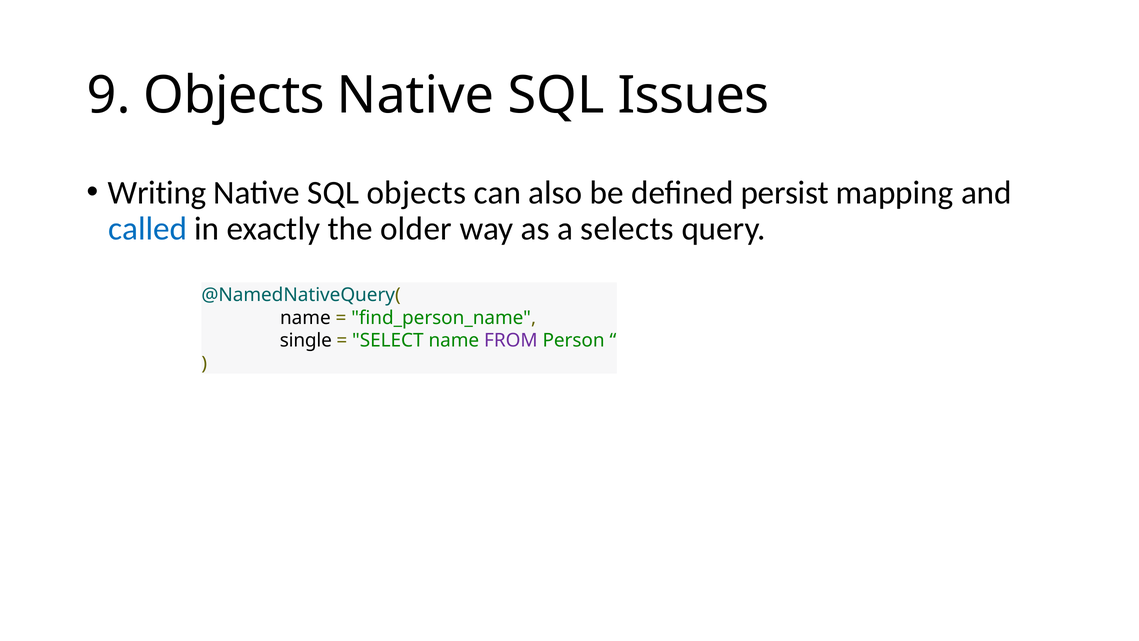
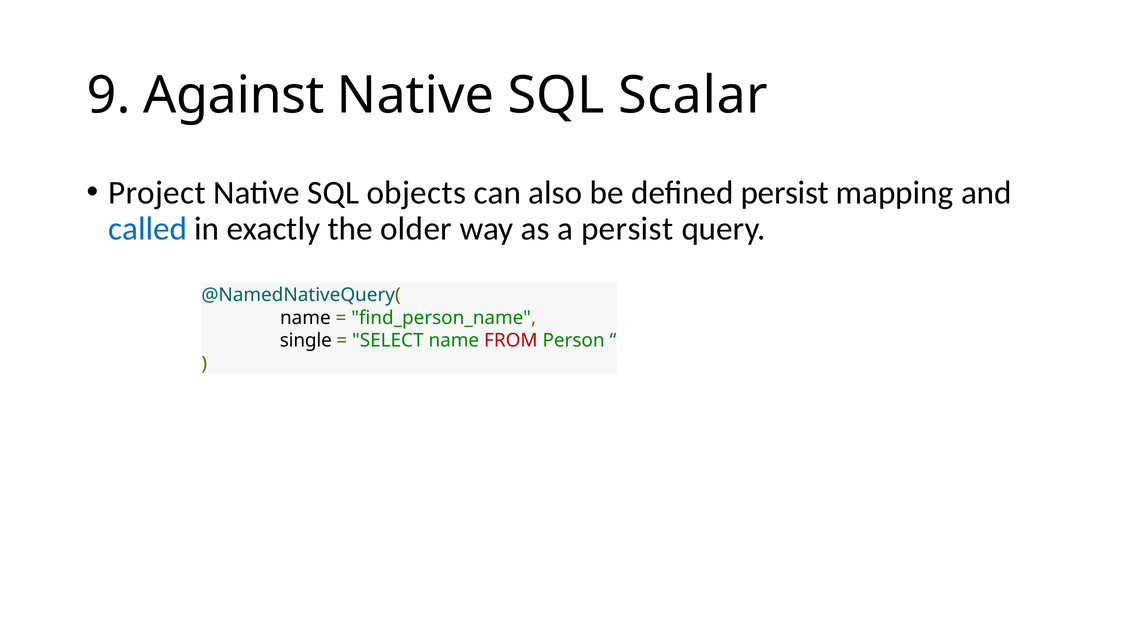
9 Objects: Objects -> Against
Issues: Issues -> Scalar
Writing: Writing -> Project
a selects: selects -> persist
FROM colour: purple -> red
